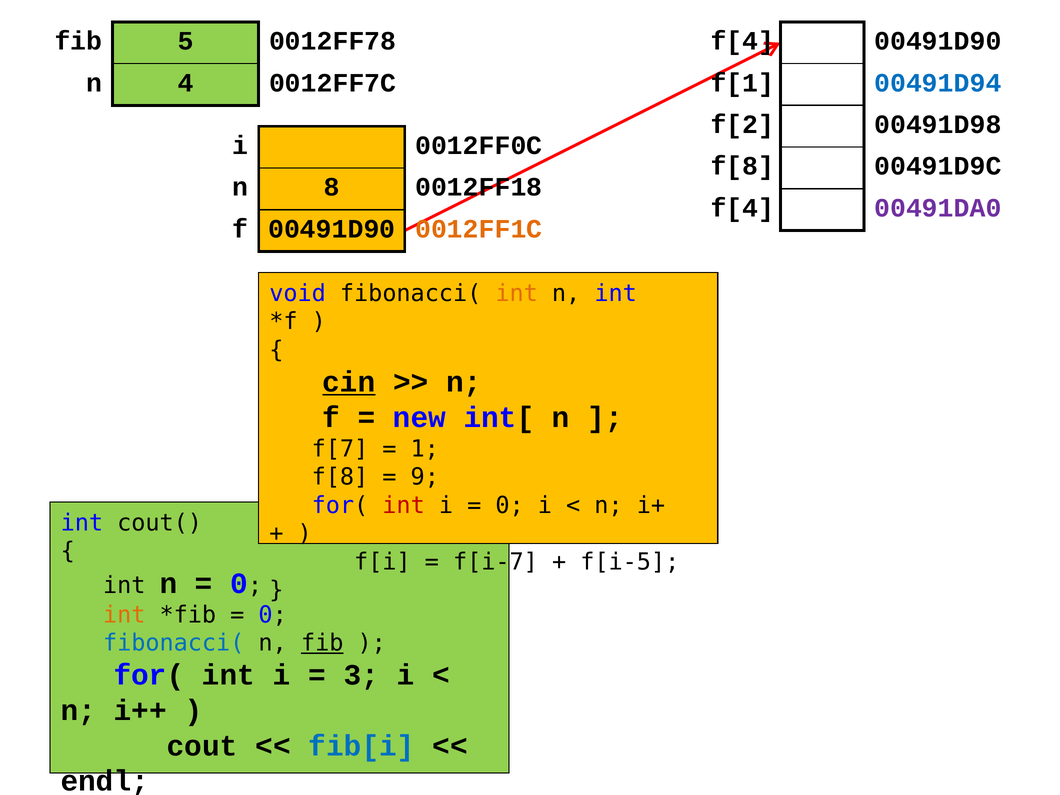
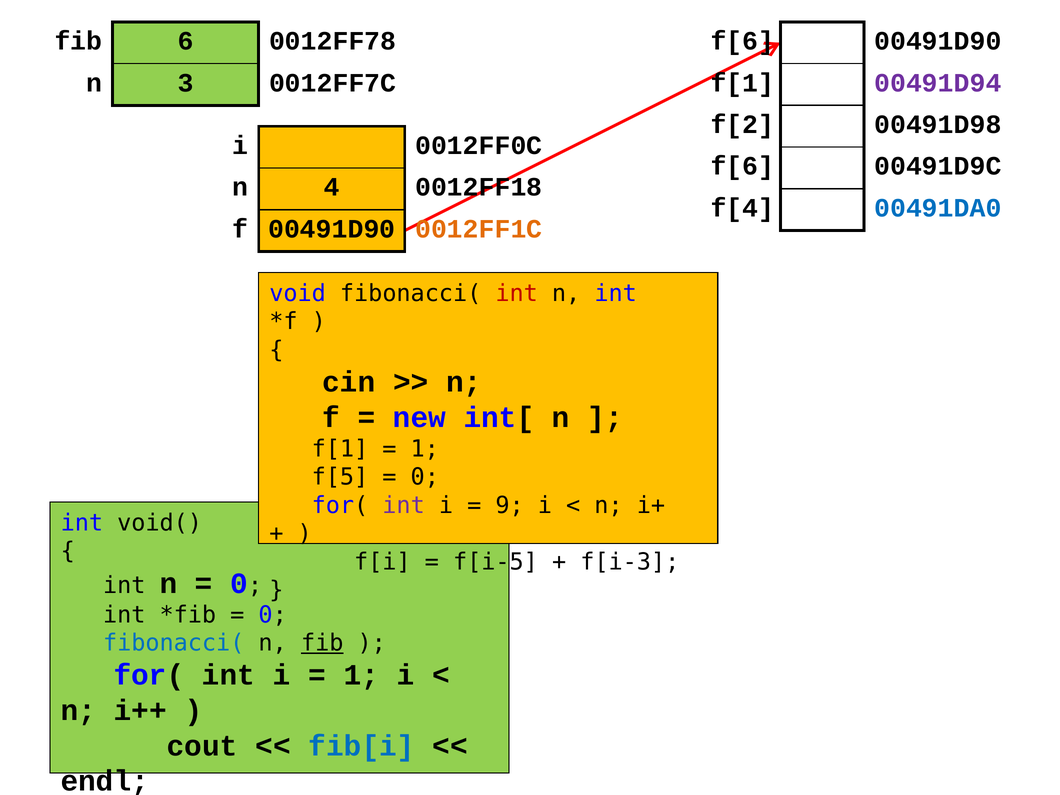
5: 5 -> 6
f[4 at (742, 41): f[4 -> f[6
4: 4 -> 3
00491D94 colour: blue -> purple
f[8 at (742, 166): f[8 -> f[6
8: 8 -> 4
00491DA0 colour: purple -> blue
int at (517, 293) colour: orange -> red
cin underline: present -> none
f[7 at (340, 449): f[7 -> f[1
f[8 at (340, 477): f[8 -> f[5
9 at (425, 477): 9 -> 0
int at (404, 505) colour: red -> purple
0 at (510, 505): 0 -> 9
cout(: cout( -> void(
f[i-7: f[i-7 -> f[i-5
f[i-5: f[i-5 -> f[i-3
int at (124, 615) colour: orange -> black
3 at (361, 675): 3 -> 1
